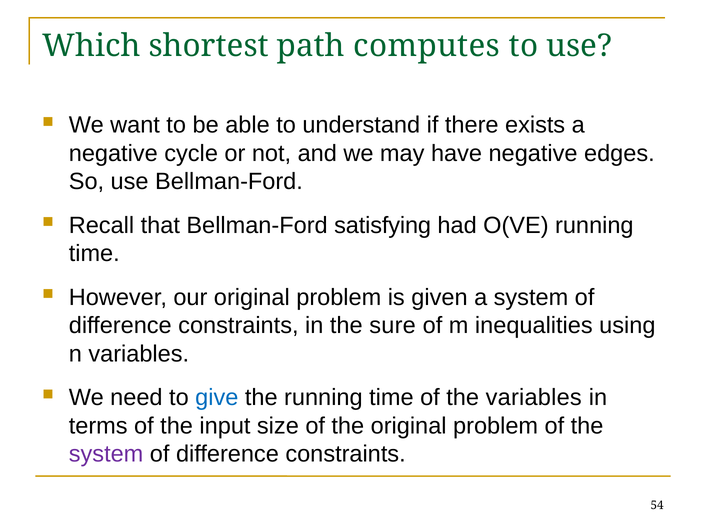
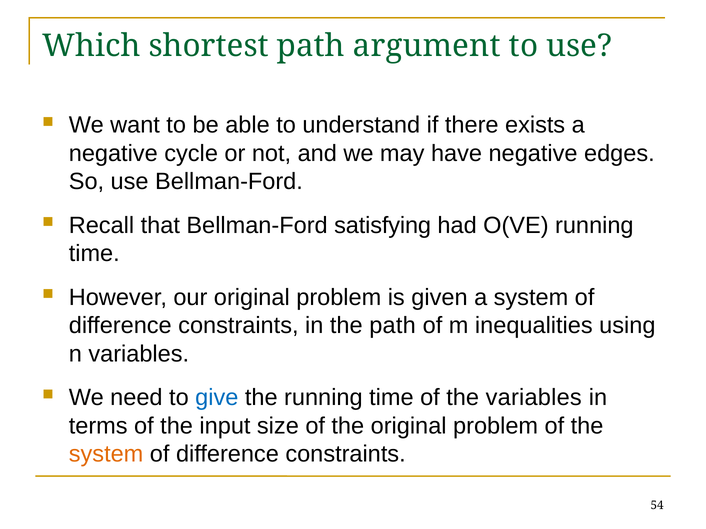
computes: computes -> argument
the sure: sure -> path
system at (106, 455) colour: purple -> orange
